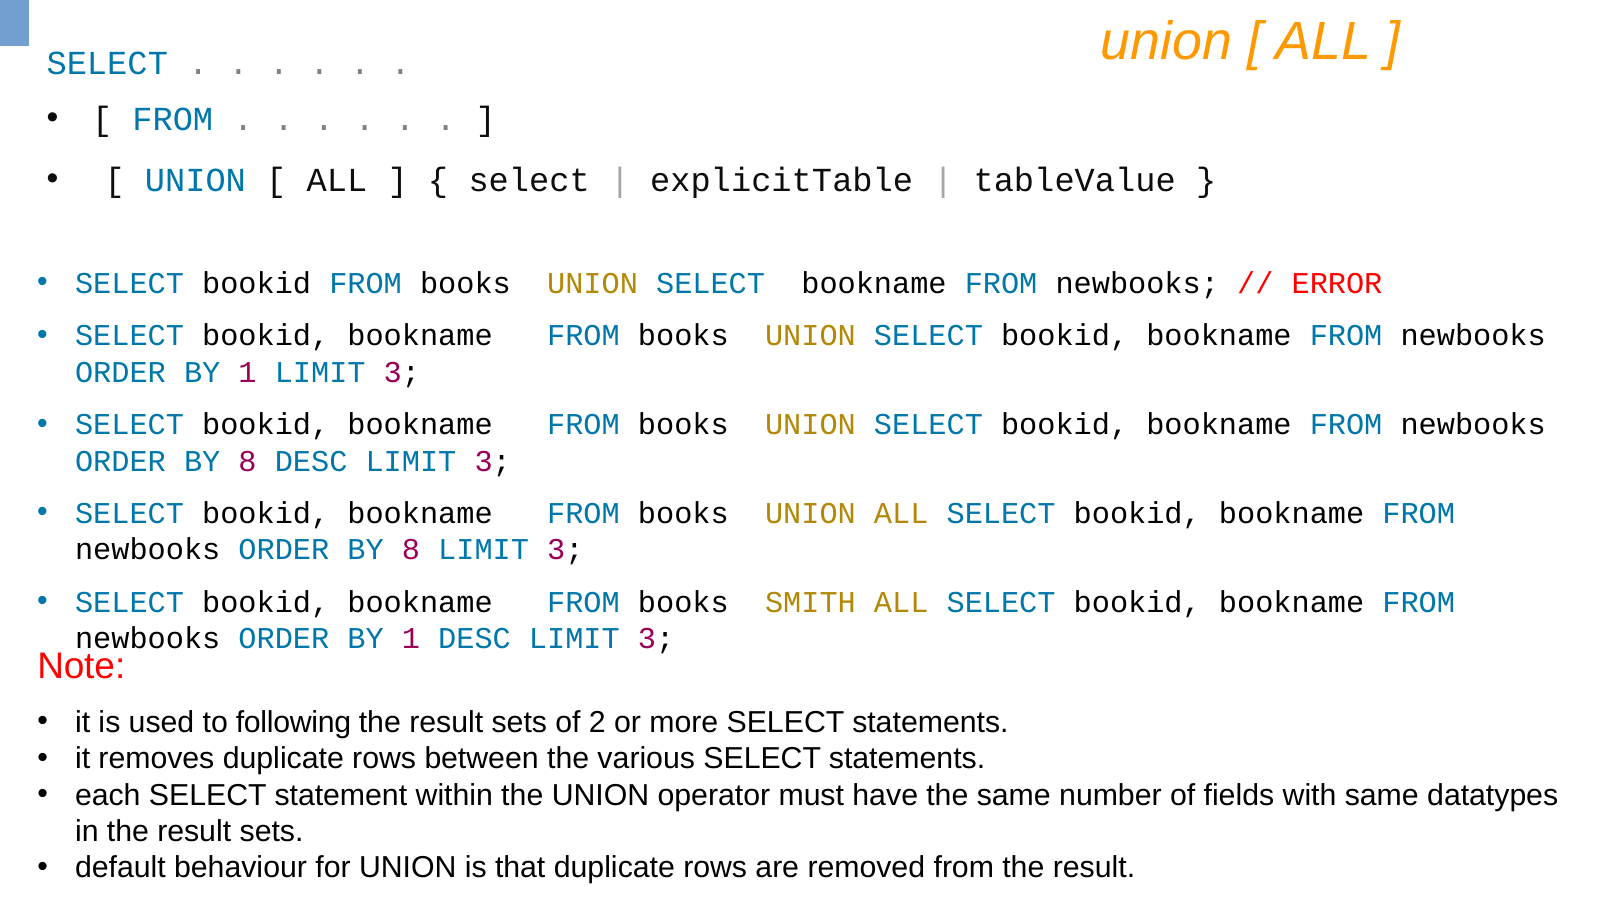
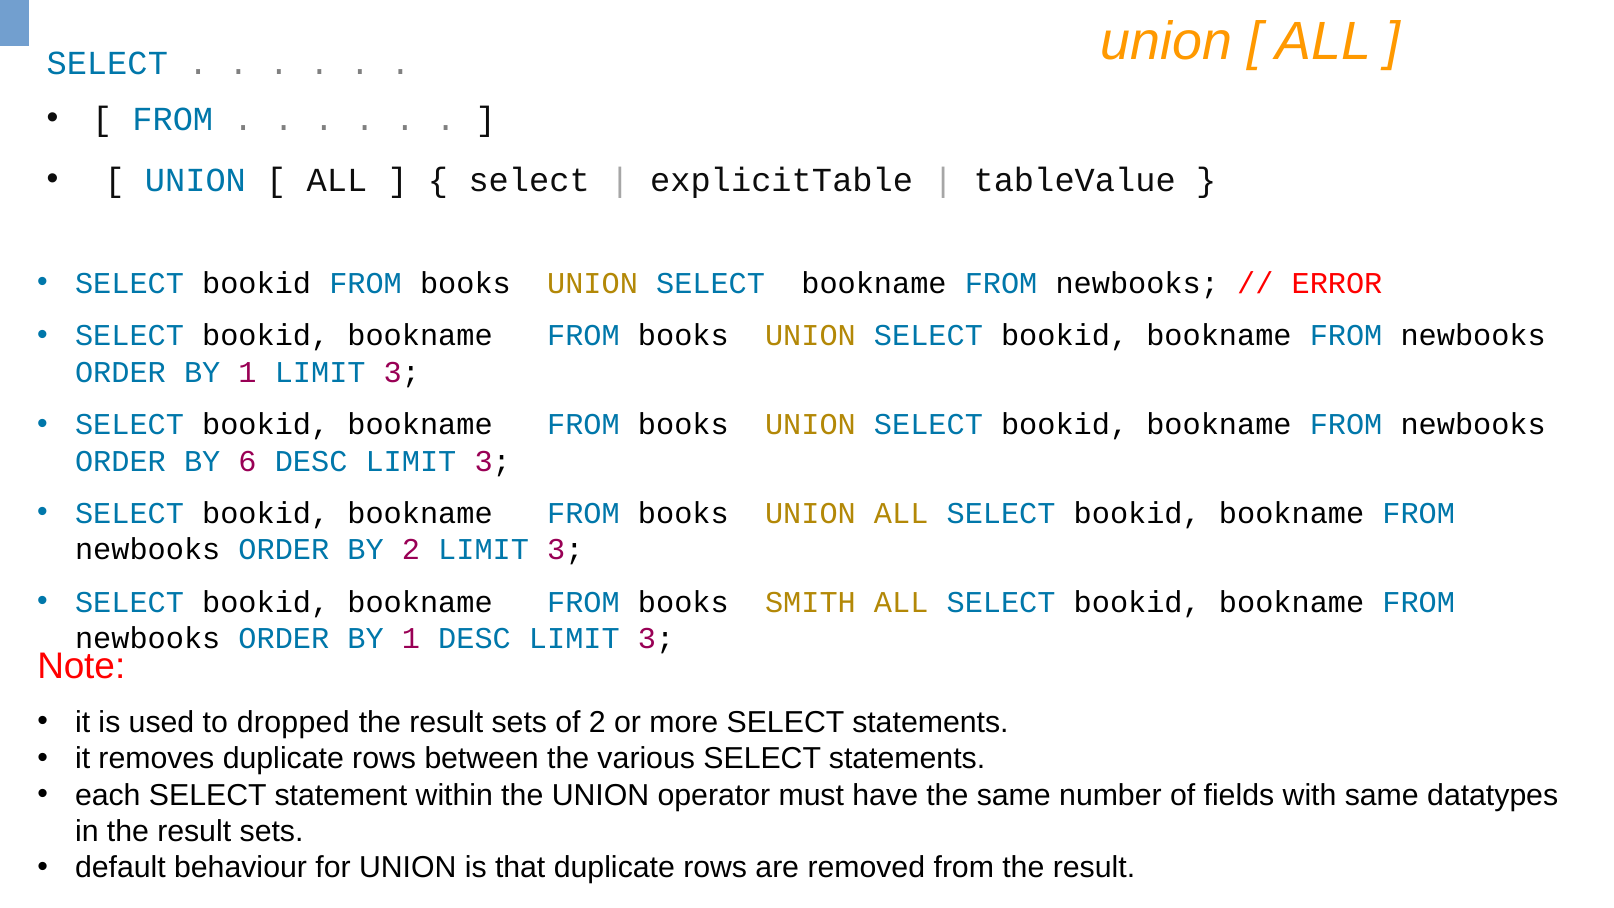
8 at (248, 461): 8 -> 6
8 at (411, 550): 8 -> 2
following: following -> dropped
